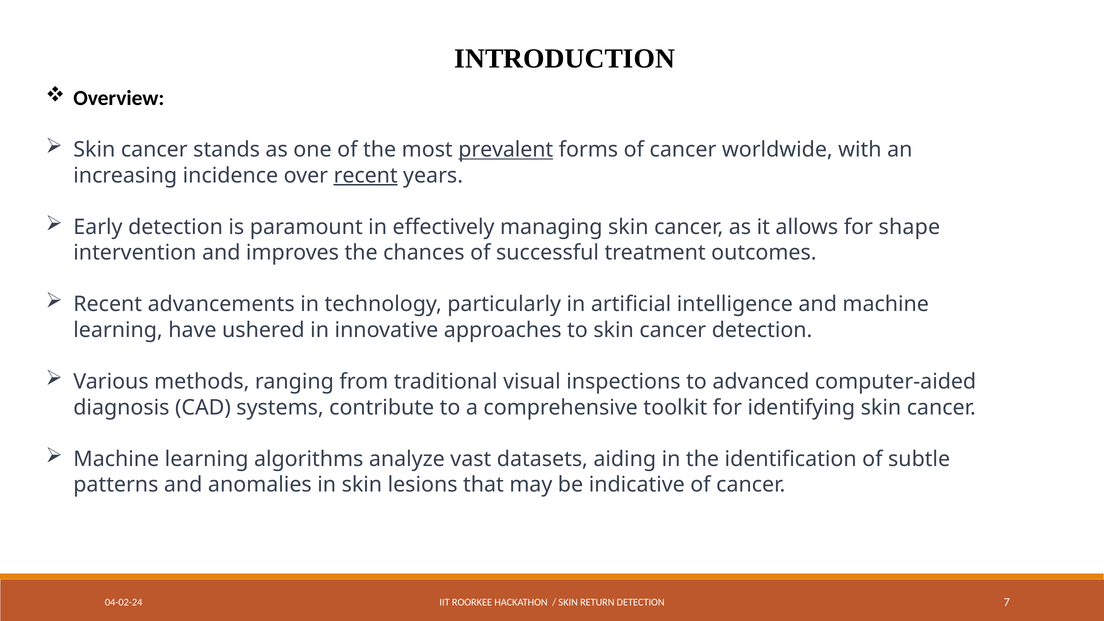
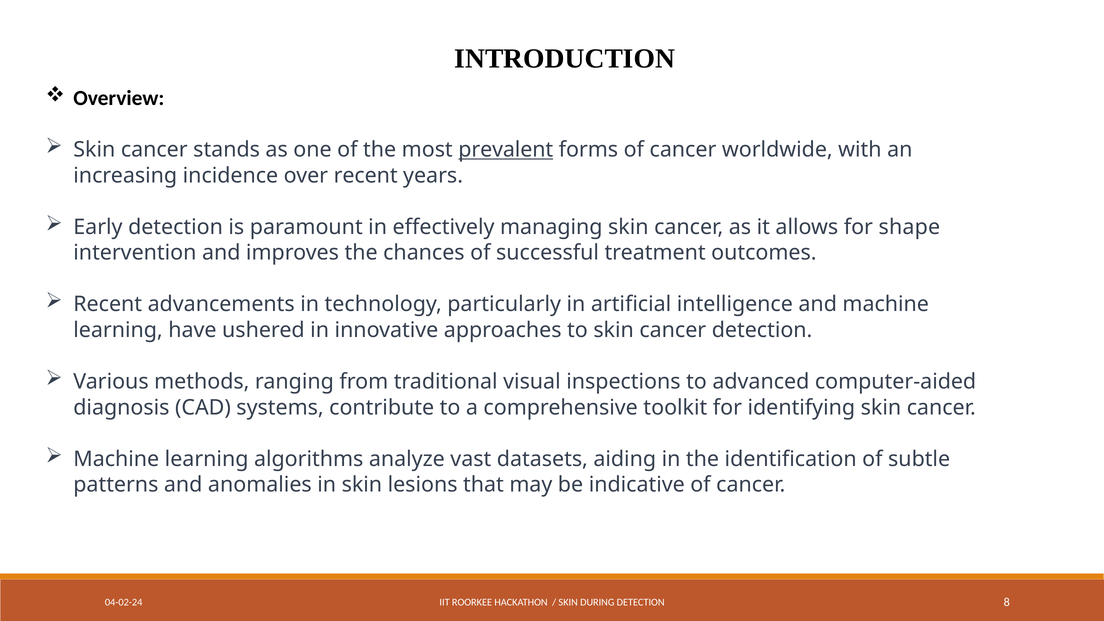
recent at (366, 175) underline: present -> none
RETURN: RETURN -> DURING
7: 7 -> 8
